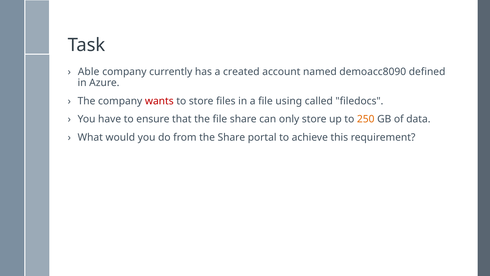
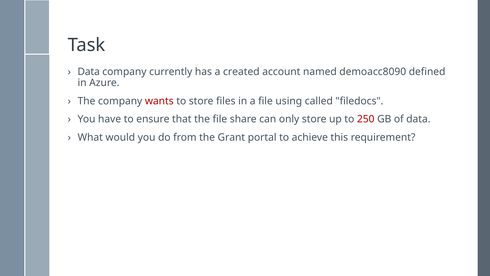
Able at (89, 72): Able -> Data
250 colour: orange -> red
the Share: Share -> Grant
